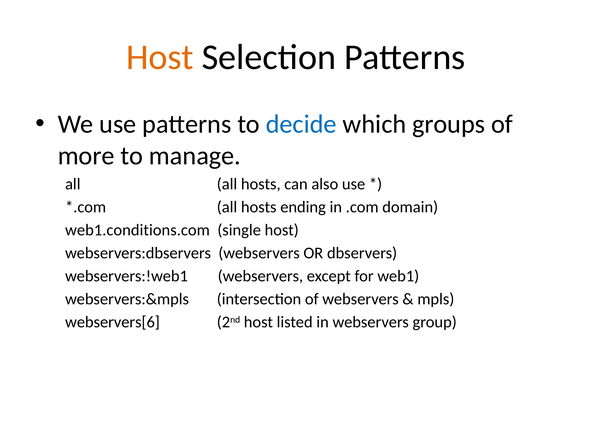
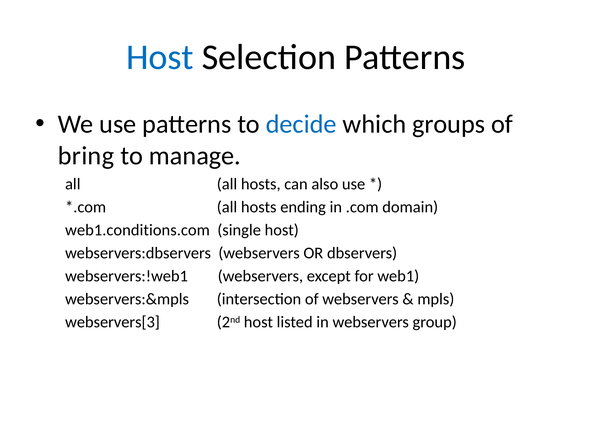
Host at (160, 57) colour: orange -> blue
more: more -> bring
webservers[6: webservers[6 -> webservers[3
